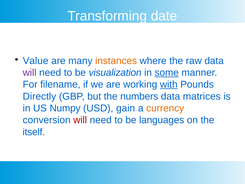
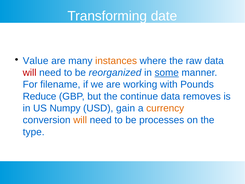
will at (30, 73) colour: purple -> red
visualization: visualization -> reorganized
with underline: present -> none
Directly: Directly -> Reduce
numbers: numbers -> continue
matrices: matrices -> removes
will at (80, 120) colour: red -> orange
languages: languages -> processes
itself: itself -> type
